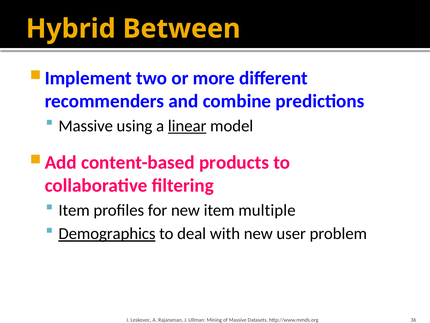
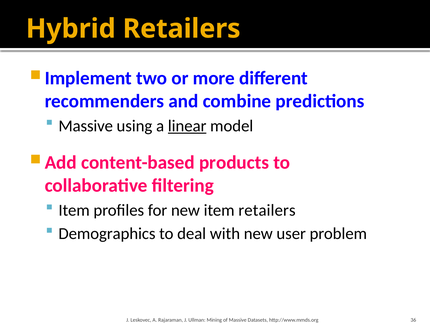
Hybrid Between: Between -> Retailers
item multiple: multiple -> retailers
Demographics underline: present -> none
